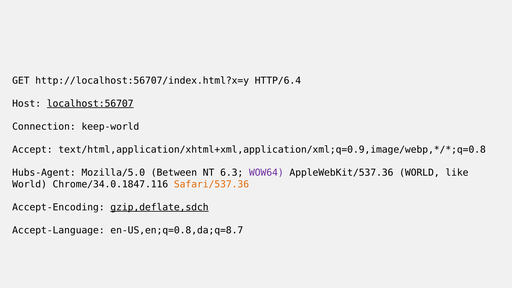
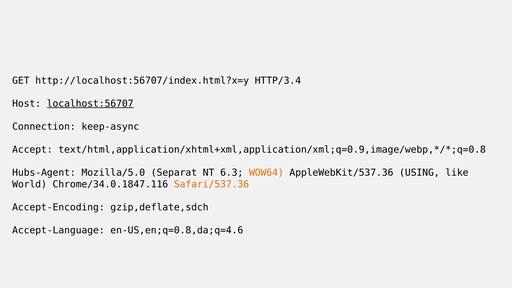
HTTP/6.4: HTTP/6.4 -> HTTP/3.4
keep-world: keep-world -> keep-async
Between: Between -> Separat
WOW64 colour: purple -> orange
AppleWebKit/537.36 WORLD: WORLD -> USING
gzip,deflate,sdch underline: present -> none
en-US,en;q=0.8,da;q=8.7: en-US,en;q=0.8,da;q=8.7 -> en-US,en;q=0.8,da;q=4.6
